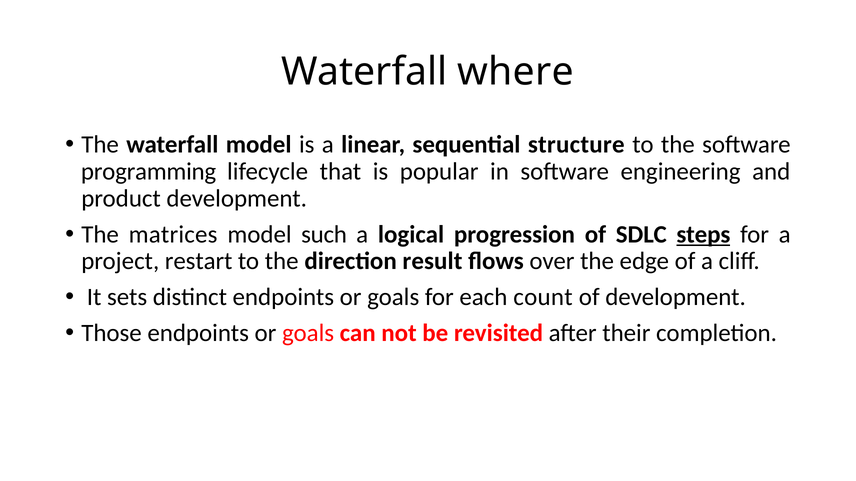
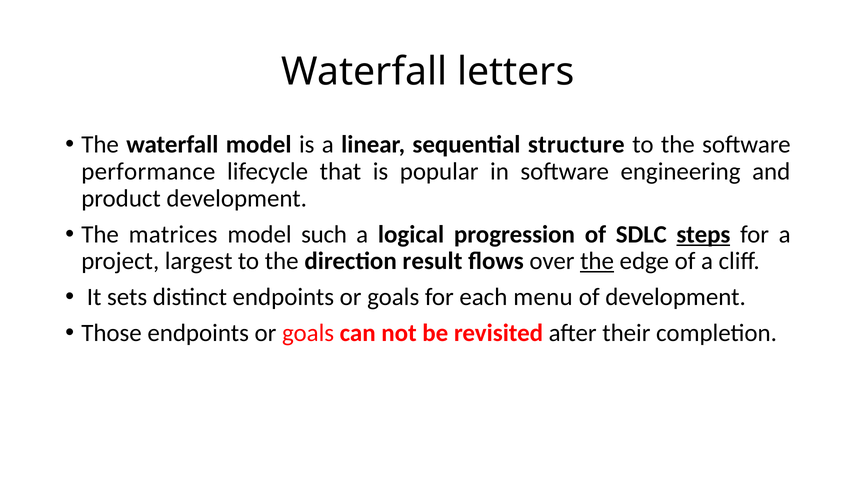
where: where -> letters
programming: programming -> performance
restart: restart -> largest
the at (597, 262) underline: none -> present
count: count -> menu
